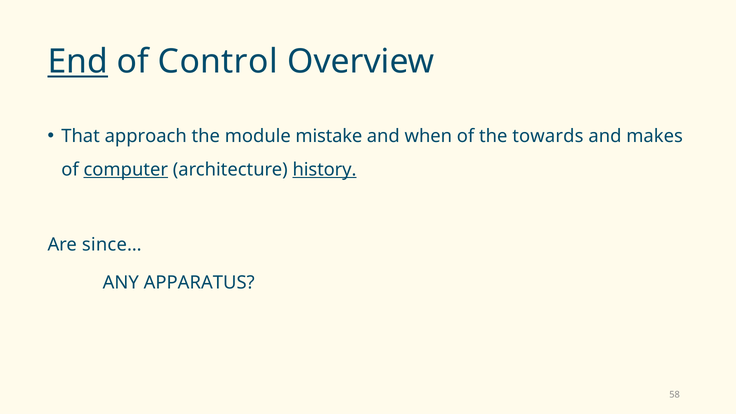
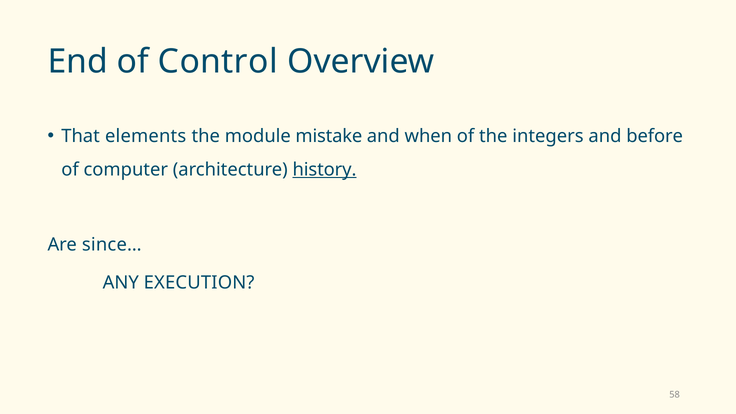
End underline: present -> none
approach: approach -> elements
towards: towards -> integers
makes: makes -> before
computer underline: present -> none
APPARATUS: APPARATUS -> EXECUTION
